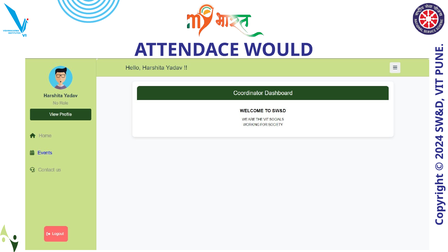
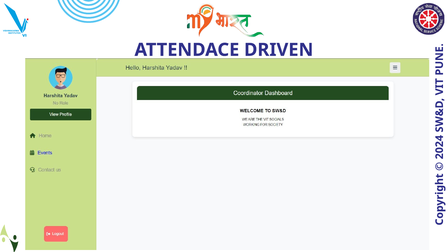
WOULD: WOULD -> DRIVEN
